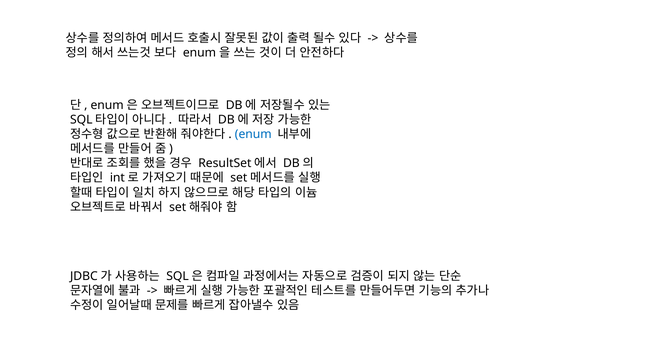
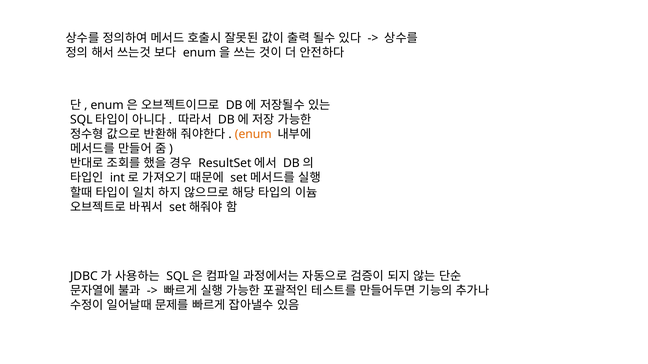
enum colour: blue -> orange
